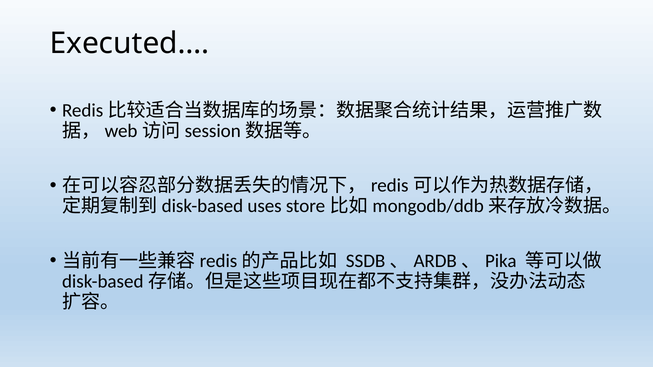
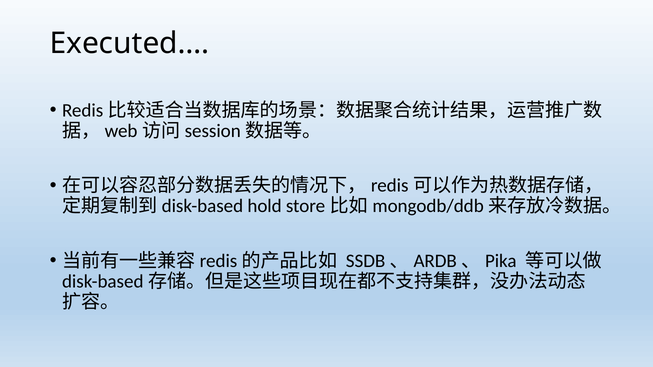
uses: uses -> hold
